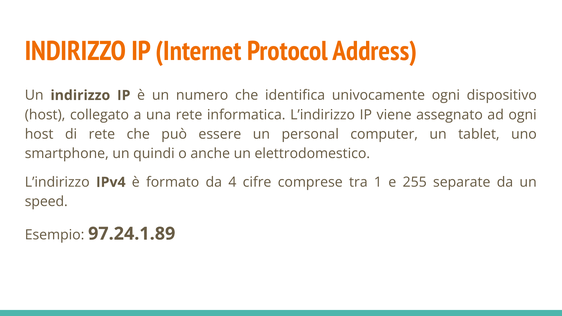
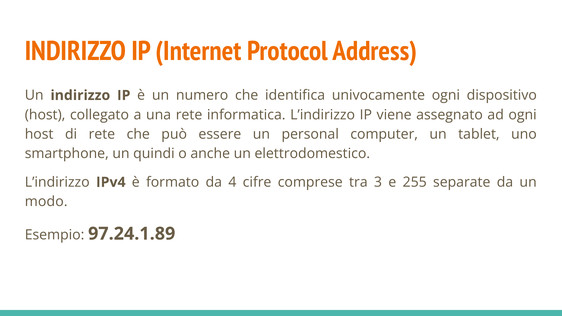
1: 1 -> 3
speed: speed -> modo
